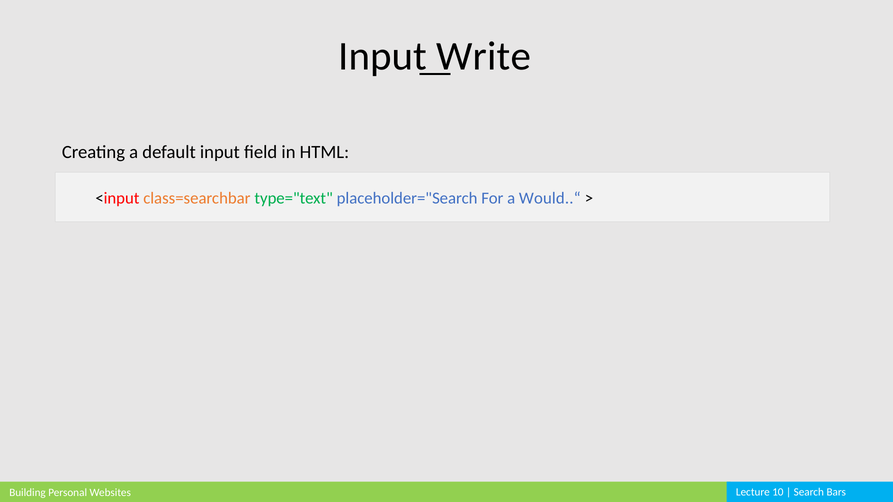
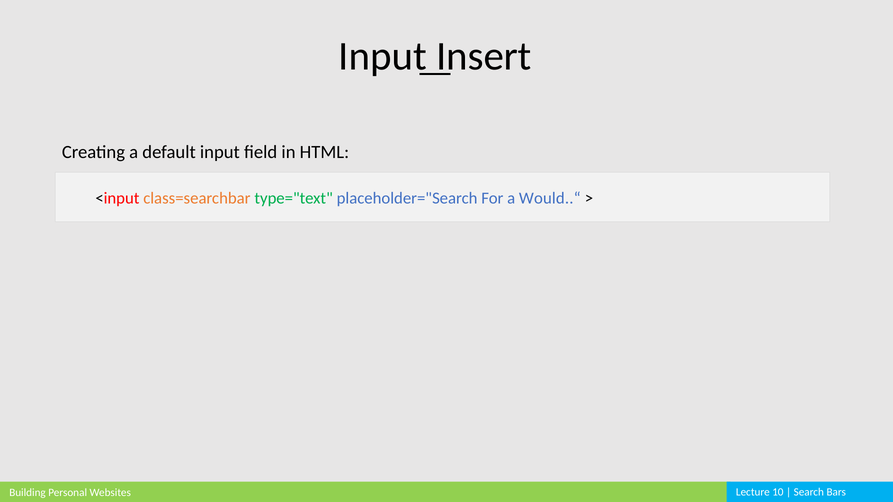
Write: Write -> Insert
